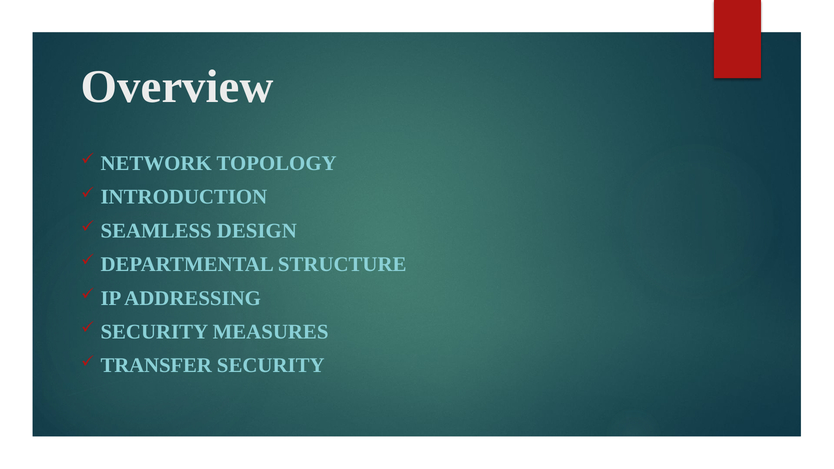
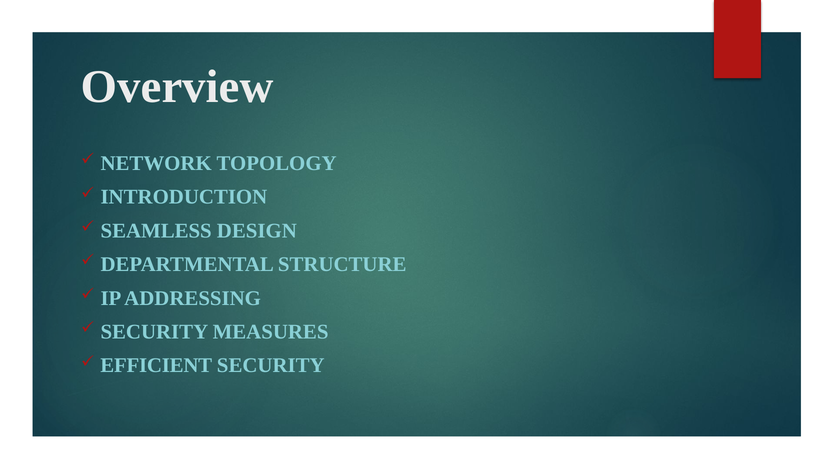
TRANSFER: TRANSFER -> EFFICIENT
